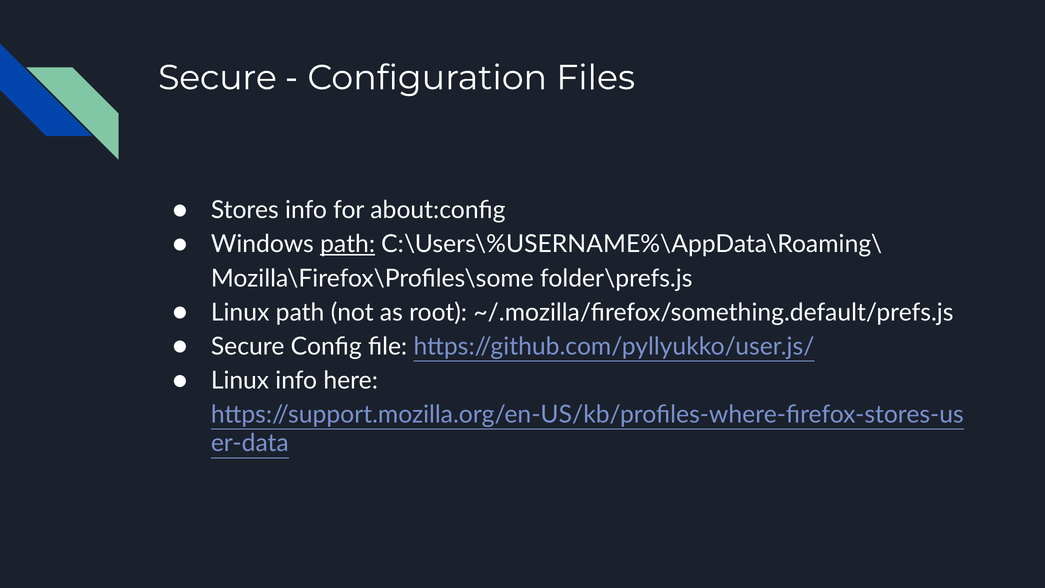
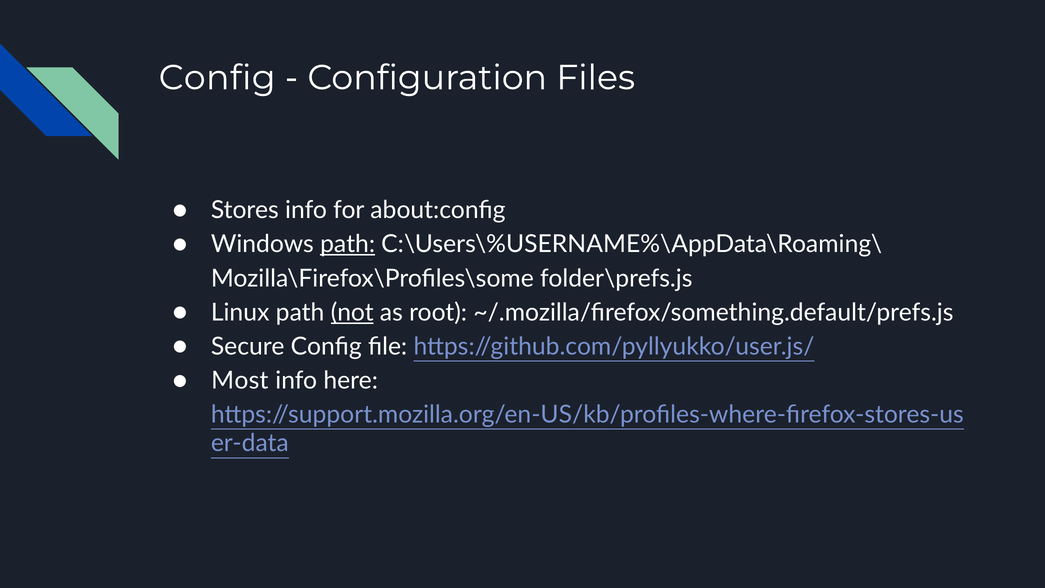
Secure at (217, 78): Secure -> Config
not underline: none -> present
Linux at (240, 380): Linux -> Most
